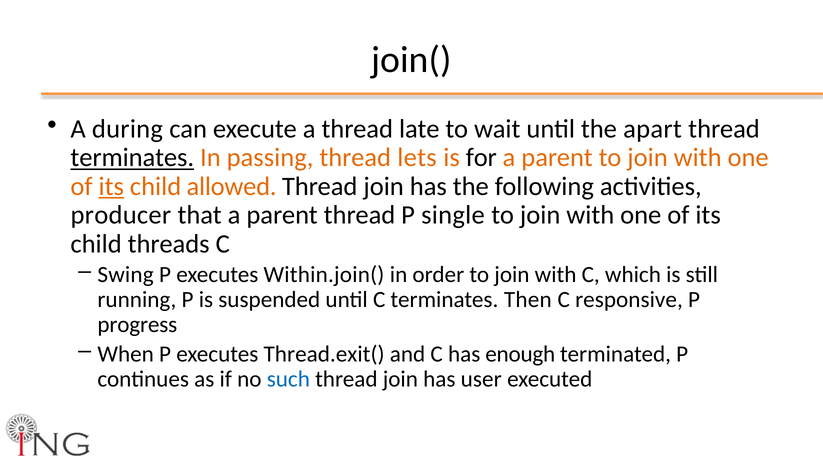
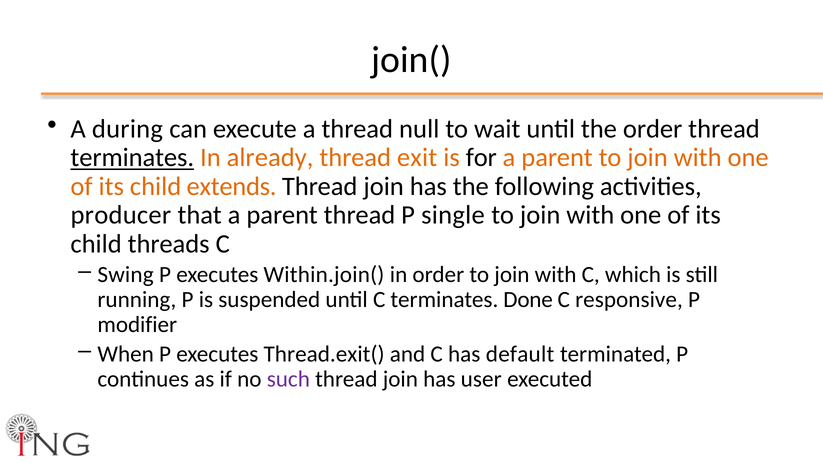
late: late -> null
the apart: apart -> order
passing: passing -> already
lets: lets -> exit
its at (111, 186) underline: present -> none
allowed: allowed -> extends
Then: Then -> Done
progress: progress -> modifier
enough: enough -> default
such colour: blue -> purple
